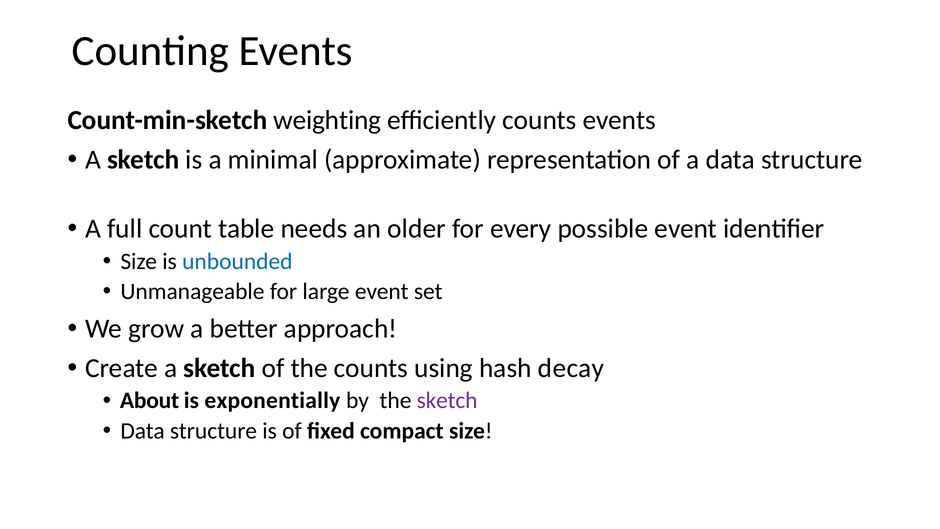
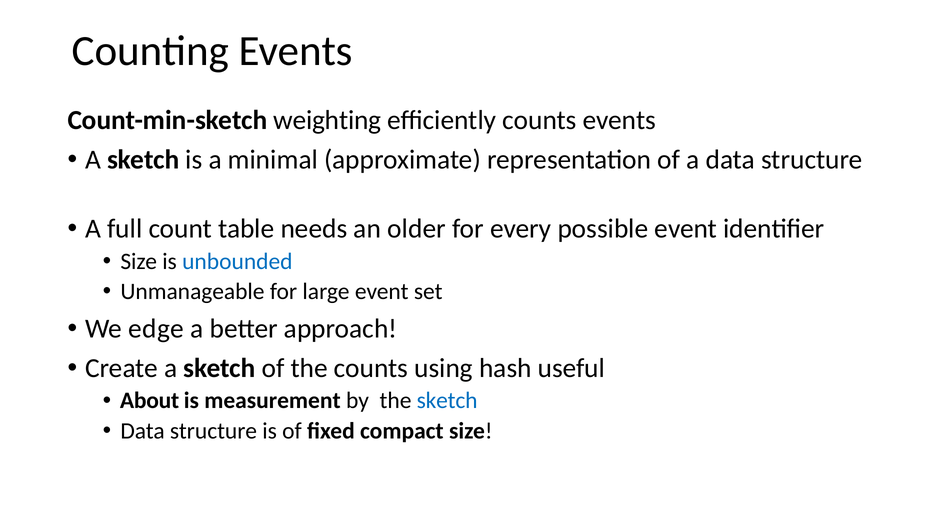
grow: grow -> edge
decay: decay -> useful
exponentially: exponentially -> measurement
sketch at (447, 400) colour: purple -> blue
